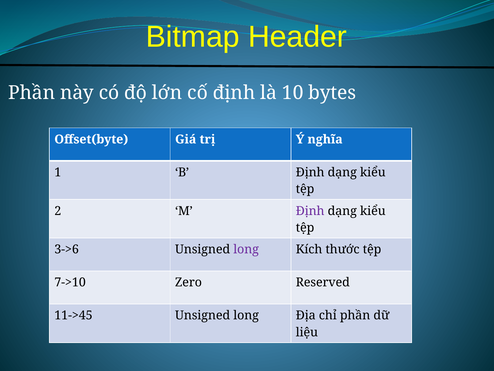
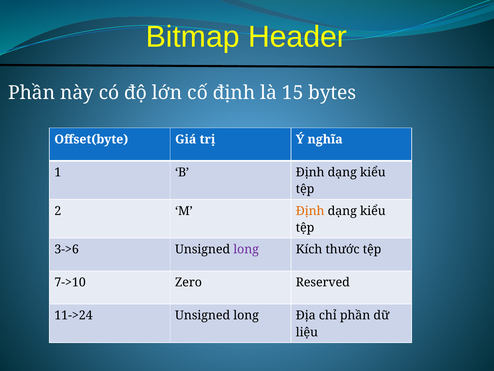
10: 10 -> 15
Định at (310, 211) colour: purple -> orange
11->45: 11->45 -> 11->24
